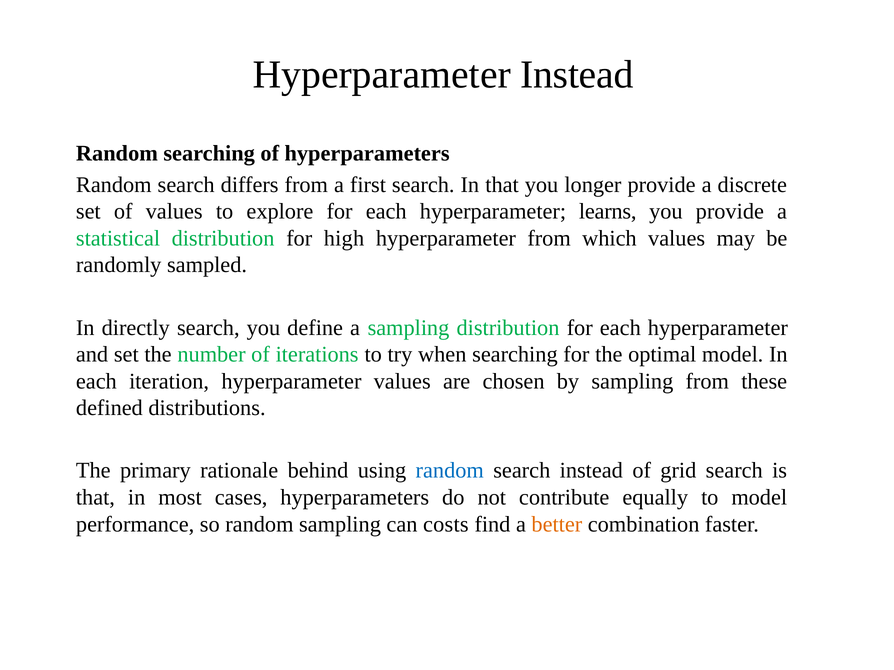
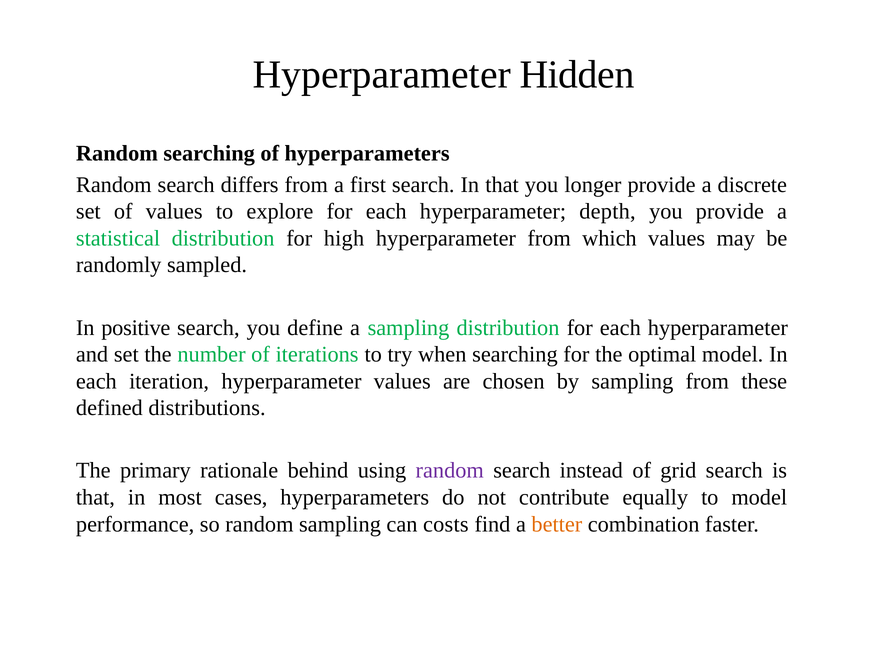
Hyperparameter Instead: Instead -> Hidden
learns: learns -> depth
directly: directly -> positive
random at (450, 471) colour: blue -> purple
